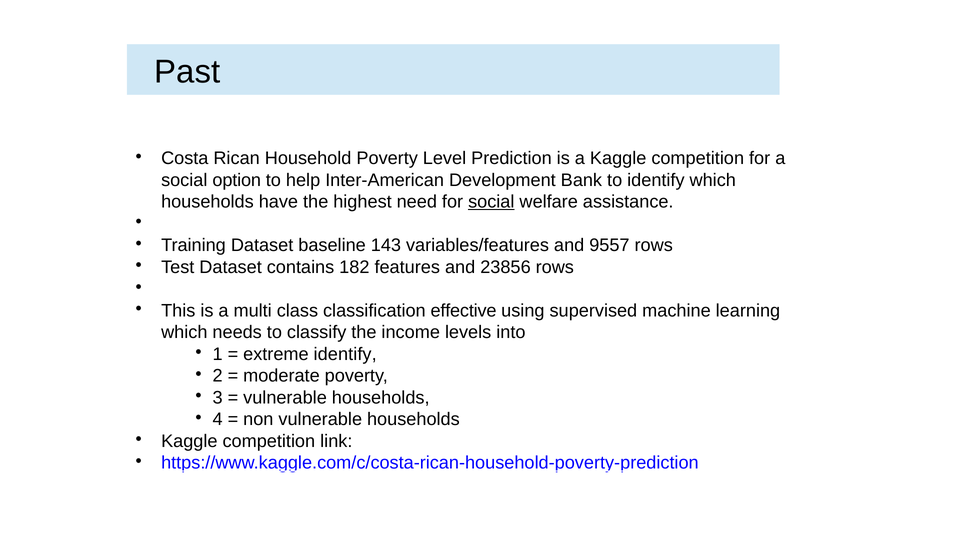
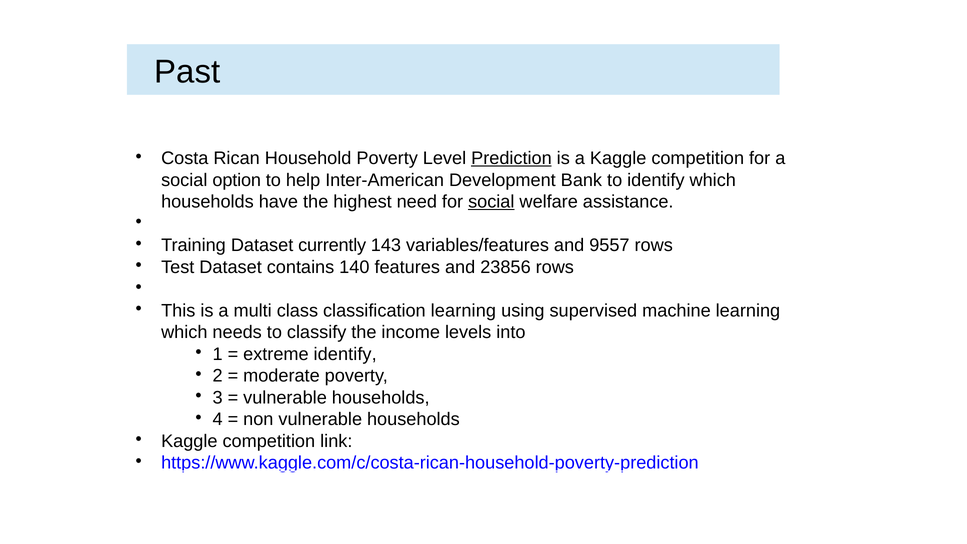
Prediction underline: none -> present
baseline: baseline -> currently
182: 182 -> 140
classification effective: effective -> learning
